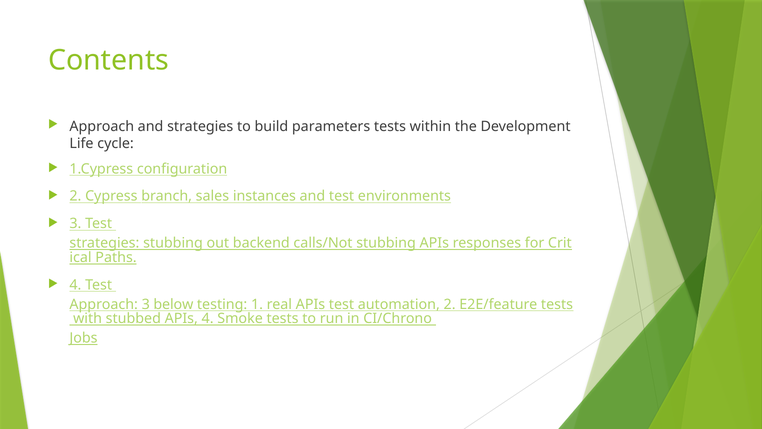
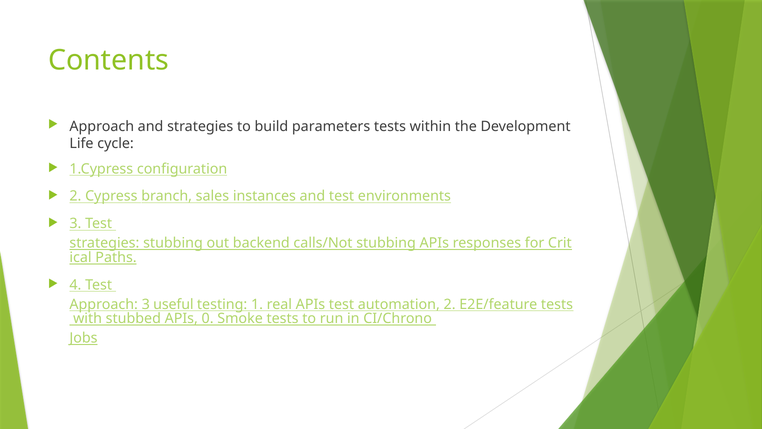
below: below -> useful
APIs 4: 4 -> 0
